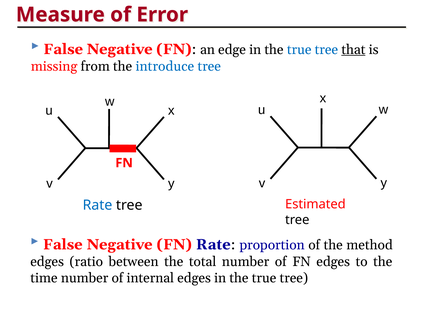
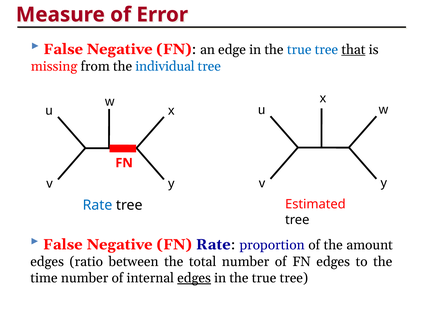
introduce: introduce -> individual
method: method -> amount
edges at (194, 278) underline: none -> present
